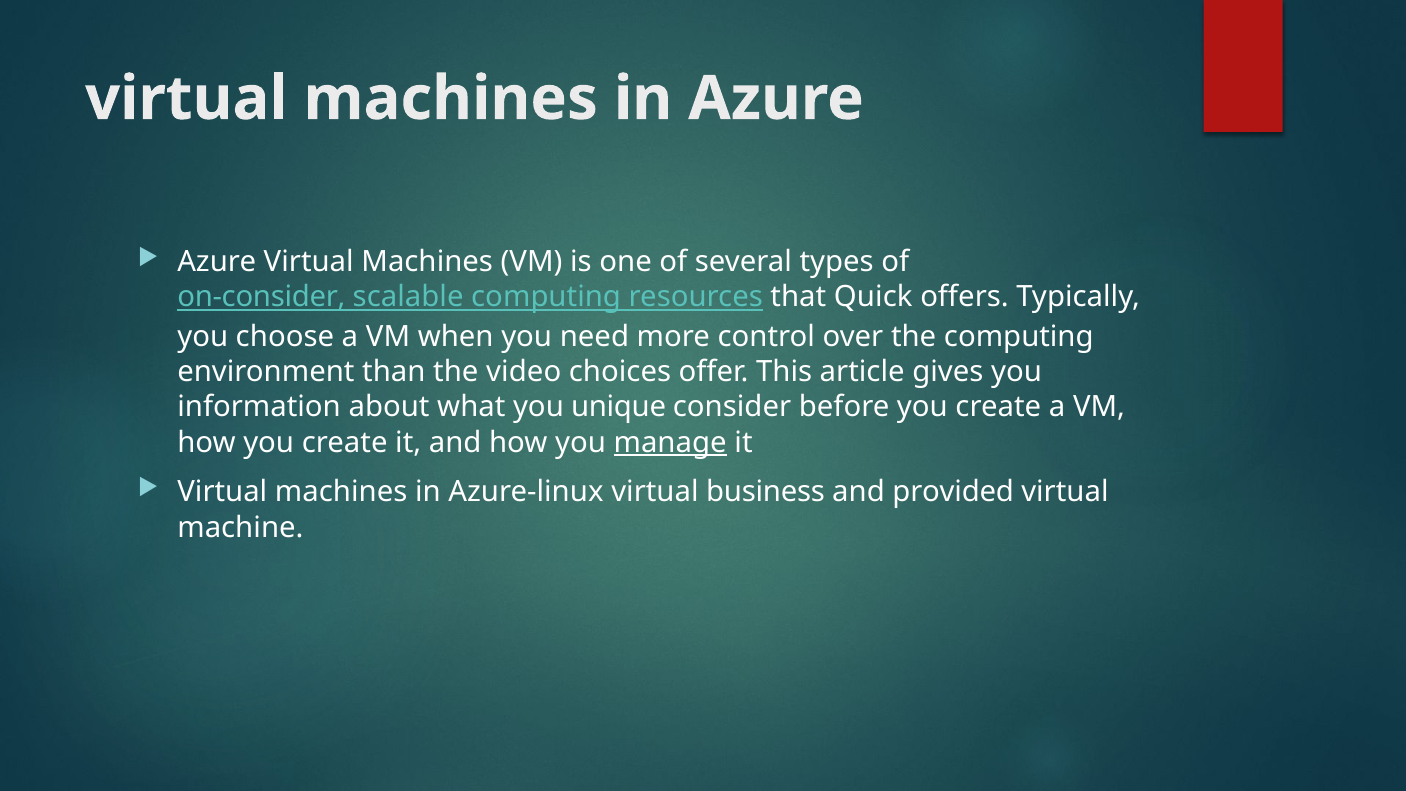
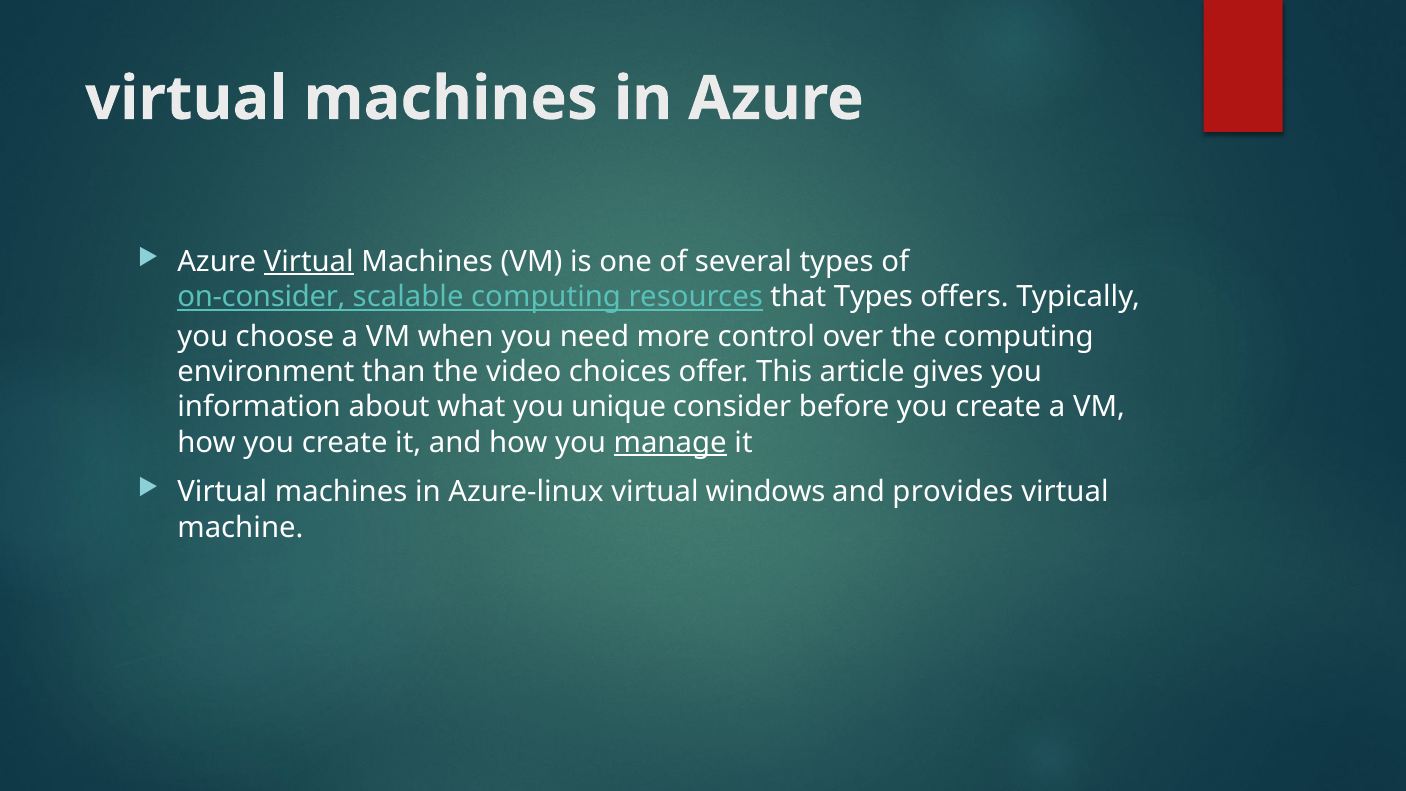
Virtual at (309, 262) underline: none -> present
that Quick: Quick -> Types
business: business -> windows
provided: provided -> provides
